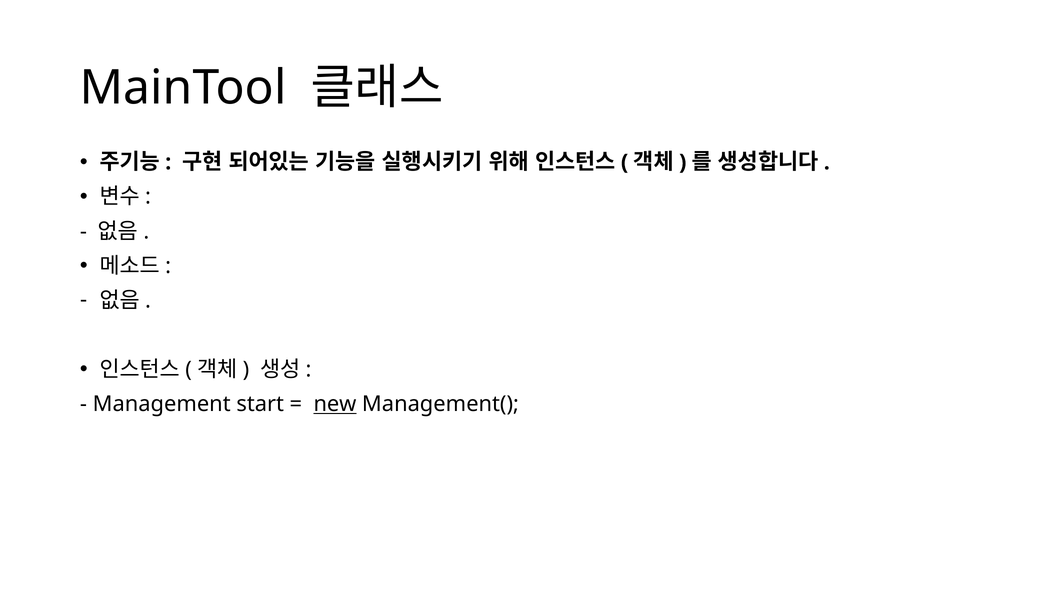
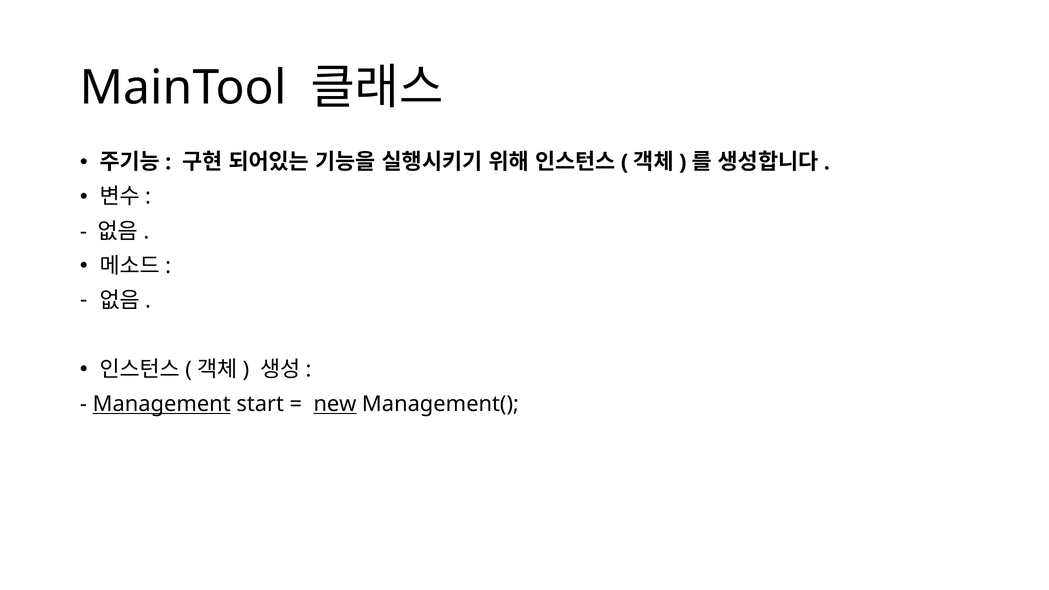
Management underline: none -> present
